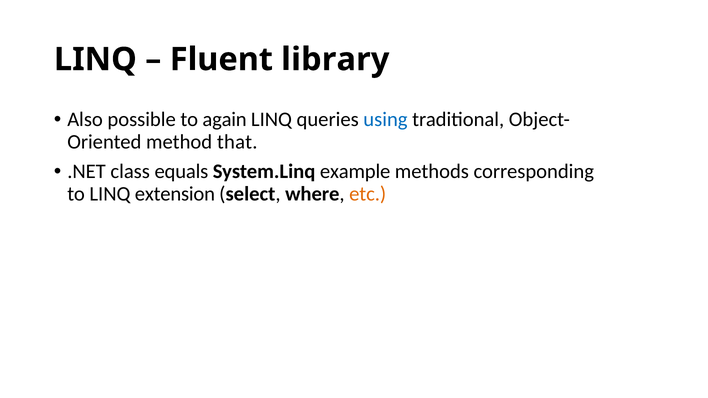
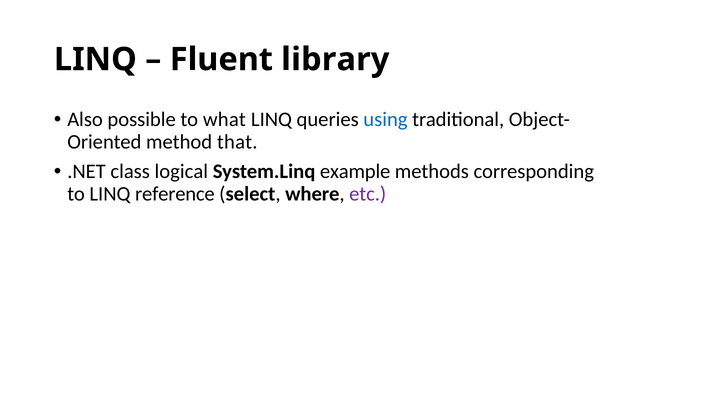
again: again -> what
equals: equals -> logical
extension: extension -> reference
etc colour: orange -> purple
